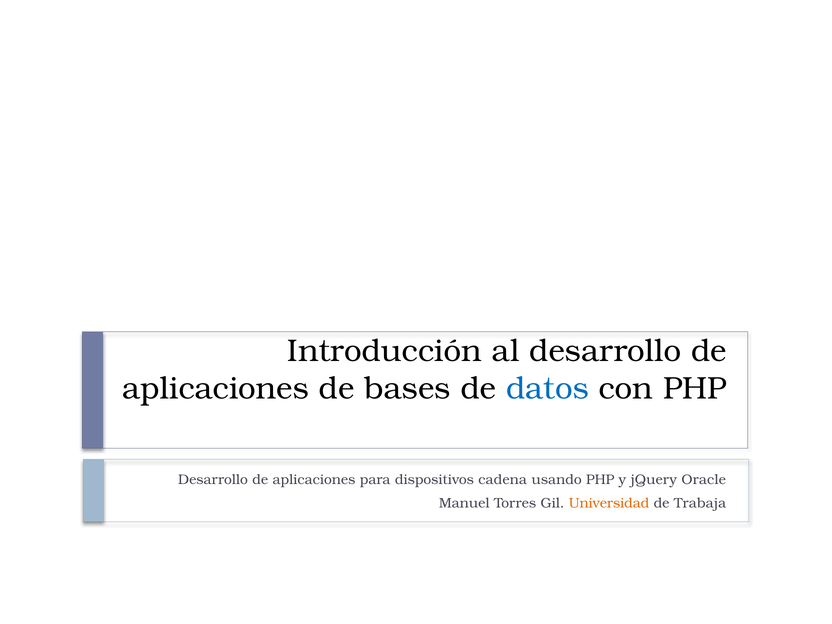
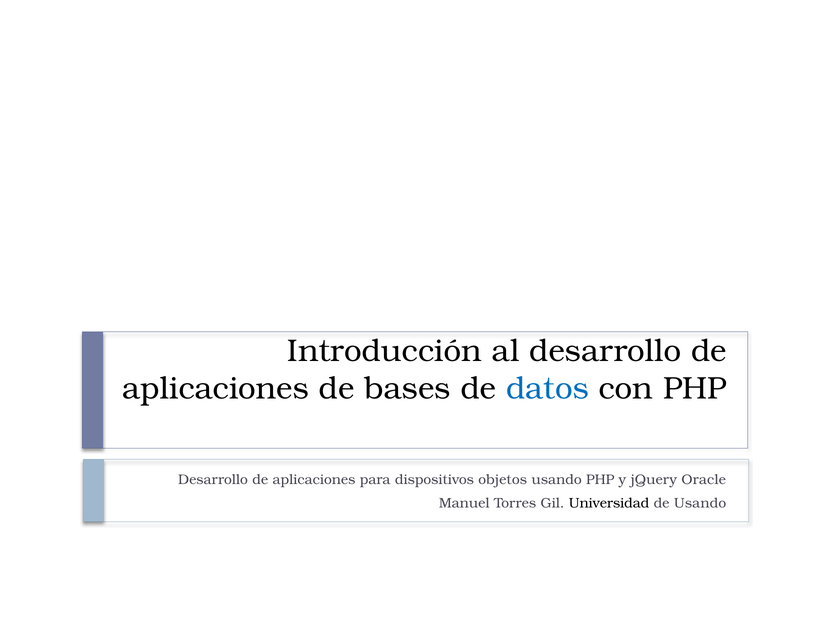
cadena: cadena -> objetos
Universidad colour: orange -> black
de Trabaja: Trabaja -> Usando
